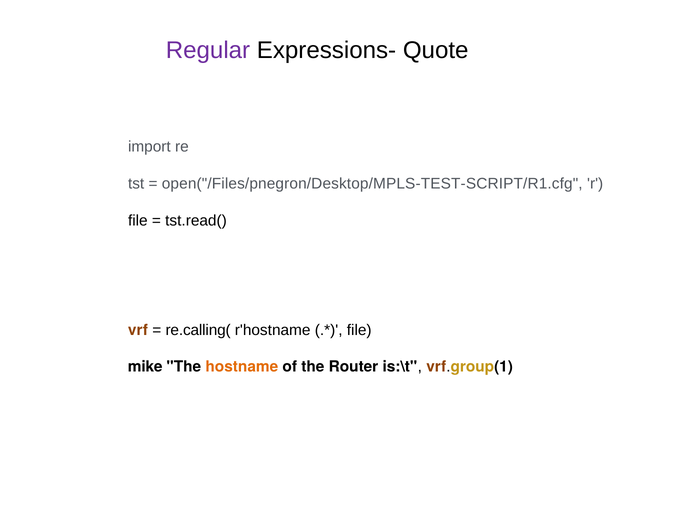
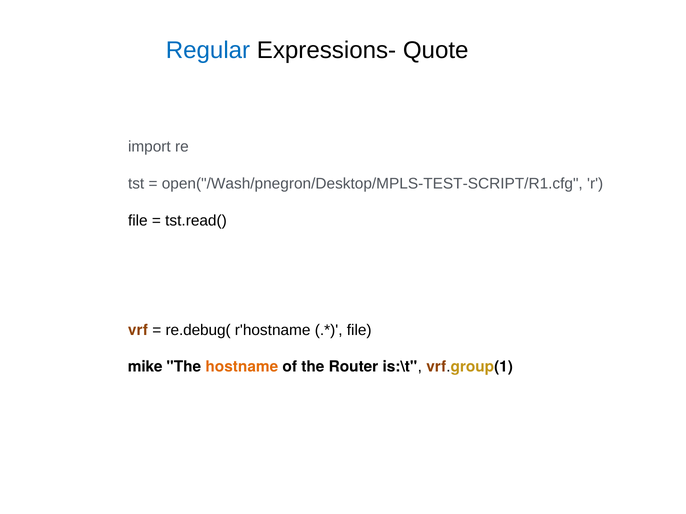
Regular colour: purple -> blue
open("/Files/pnegron/Desktop/MPLS-TEST-SCRIPT/R1.cfg: open("/Files/pnegron/Desktop/MPLS-TEST-SCRIPT/R1.cfg -> open("/Wash/pnegron/Desktop/MPLS-TEST-SCRIPT/R1.cfg
re.calling(: re.calling( -> re.debug(
